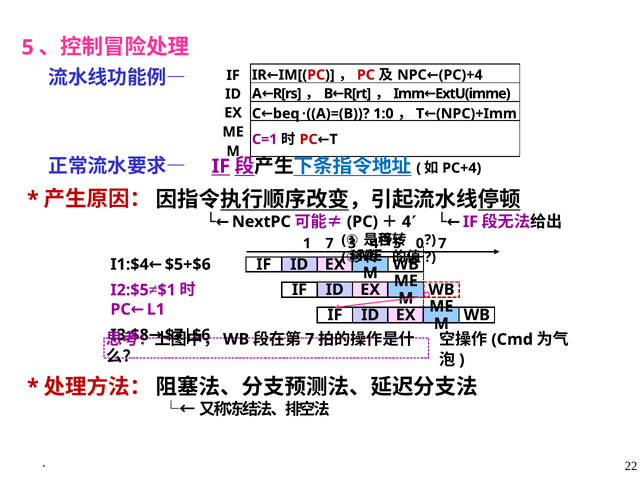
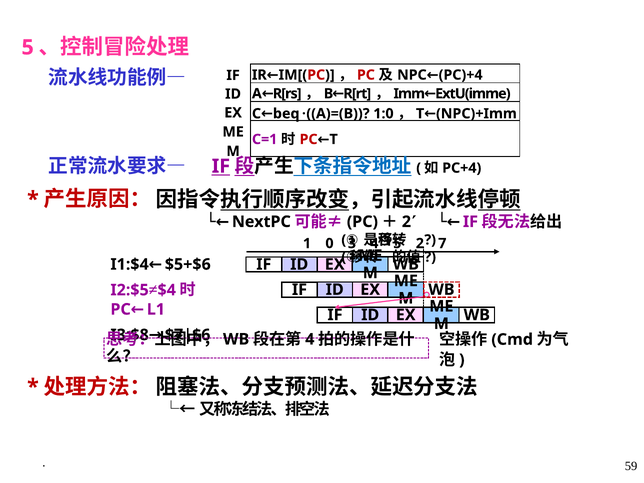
4 at (406, 222): 4 -> 2
1 7: 7 -> 0
5 0: 0 -> 2
$1: $1 -> $4
7 at (310, 339): 7 -> 4
22: 22 -> 59
